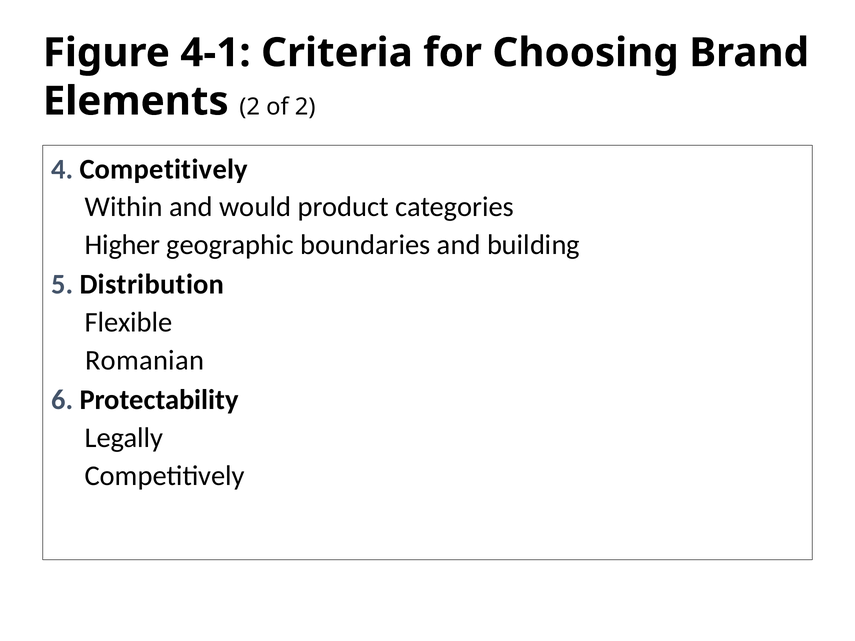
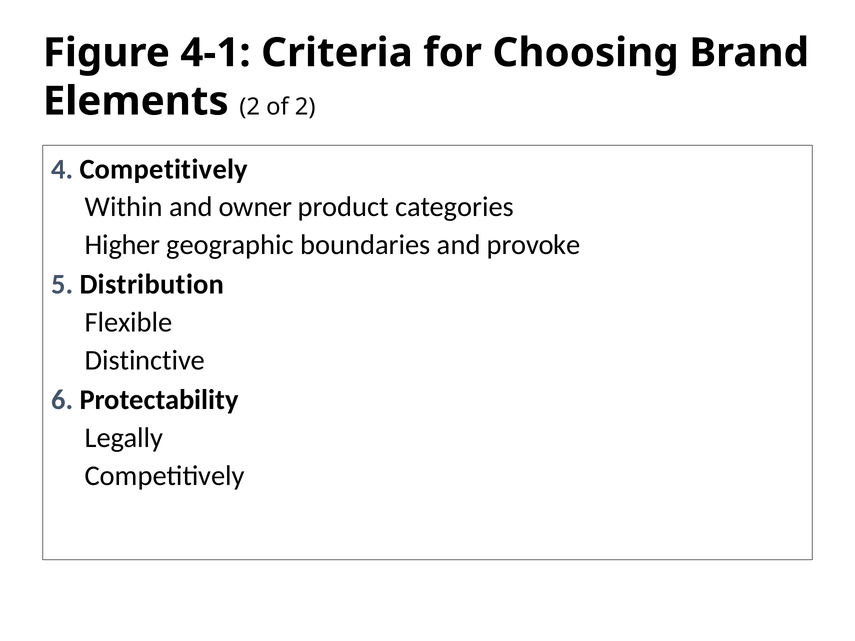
would: would -> owner
building: building -> provoke
Romanian: Romanian -> Distinctive
